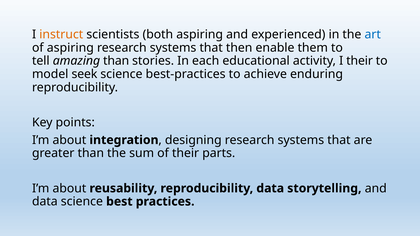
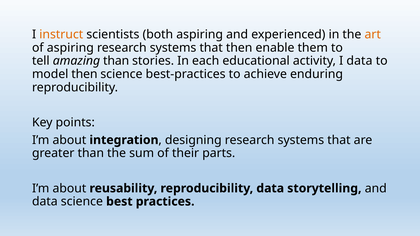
art colour: blue -> orange
I their: their -> data
model seek: seek -> then
